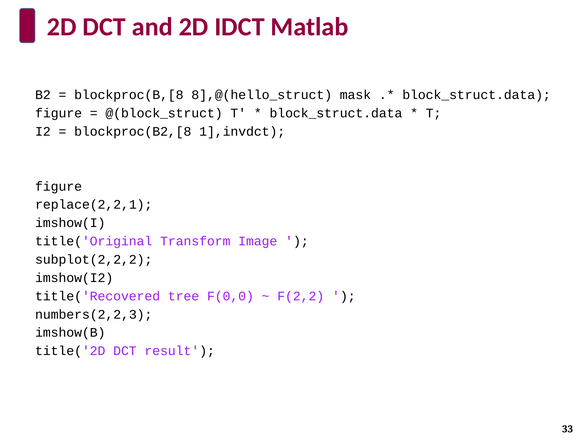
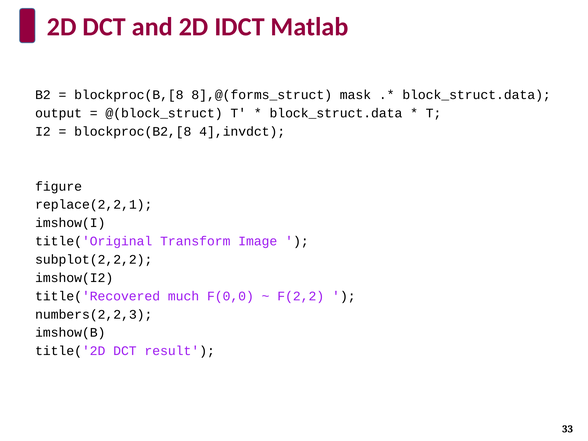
8],@(hello_struct: 8],@(hello_struct -> 8],@(forms_struct
figure at (59, 113): figure -> output
1],invdct: 1],invdct -> 4],invdct
tree: tree -> much
